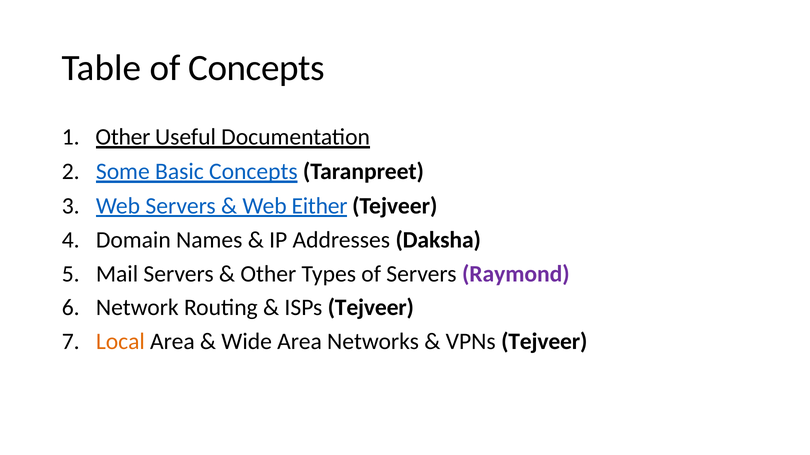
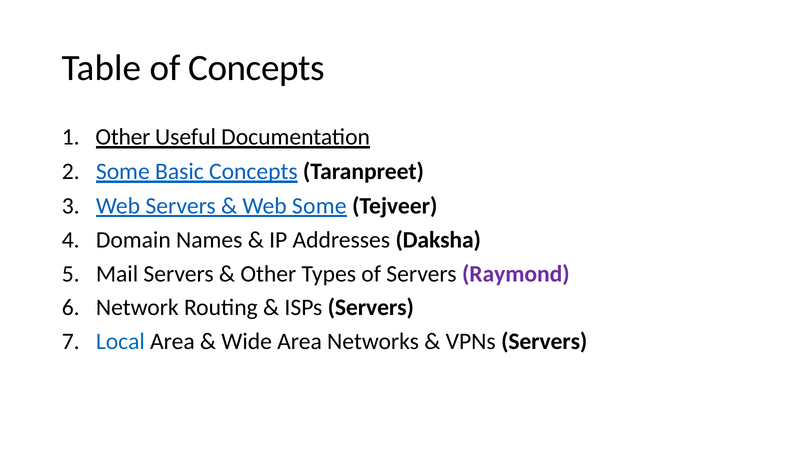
Web Either: Either -> Some
ISPs Tejveer: Tejveer -> Servers
Local colour: orange -> blue
VPNs Tejveer: Tejveer -> Servers
